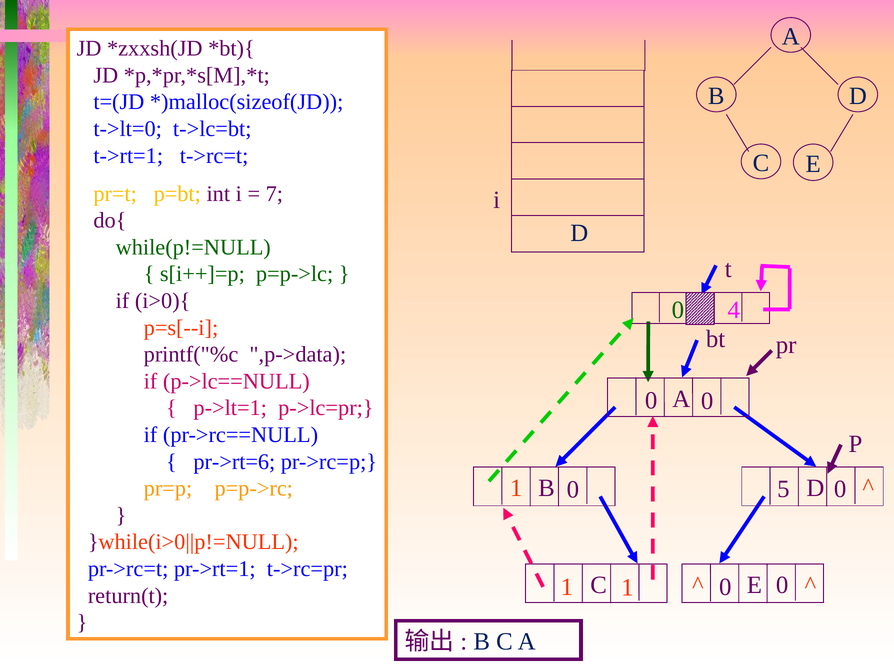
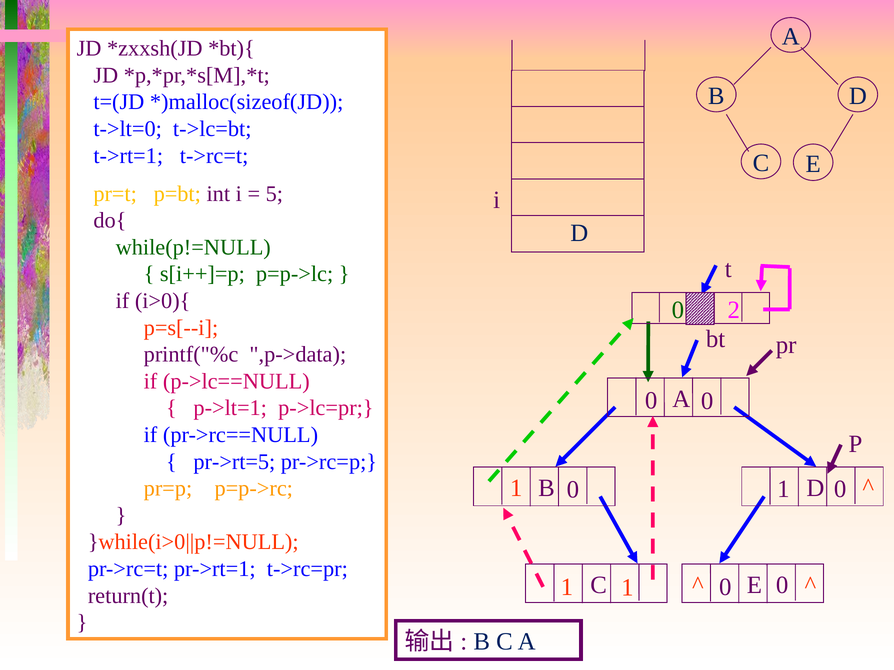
7: 7 -> 5
4: 4 -> 2
pr->rt=6: pr->rt=6 -> pr->rt=5
5 at (783, 490): 5 -> 1
